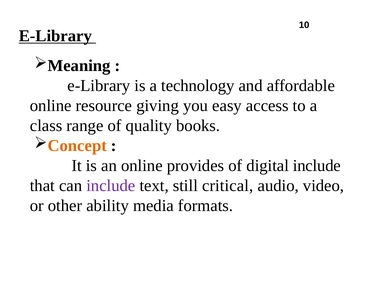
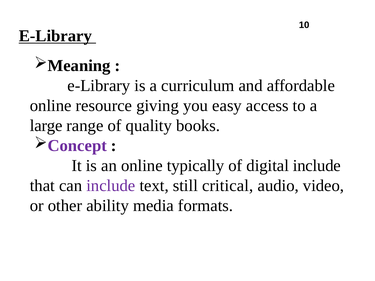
technology: technology -> curriculum
class: class -> large
Concept colour: orange -> purple
provides: provides -> typically
